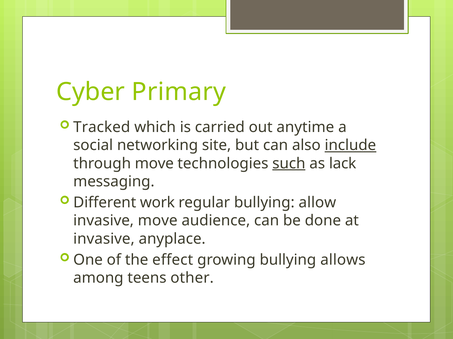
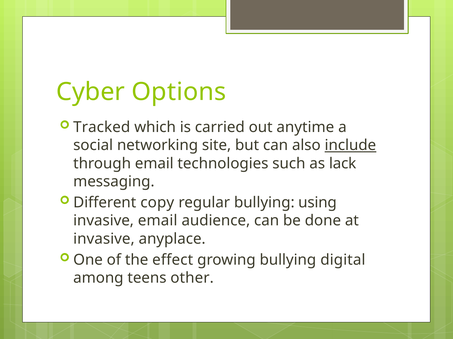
Primary: Primary -> Options
through move: move -> email
such underline: present -> none
work: work -> copy
allow: allow -> using
invasive move: move -> email
allows: allows -> digital
